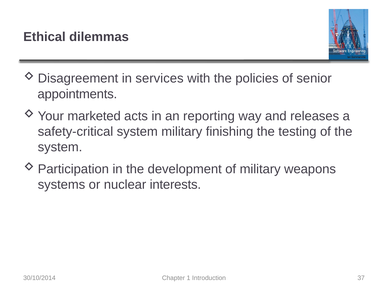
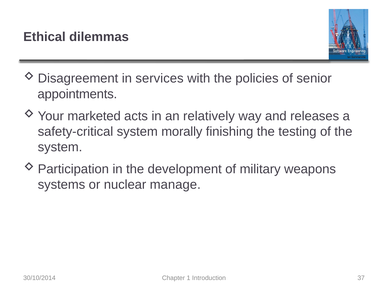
reporting: reporting -> relatively
system military: military -> morally
interests: interests -> manage
